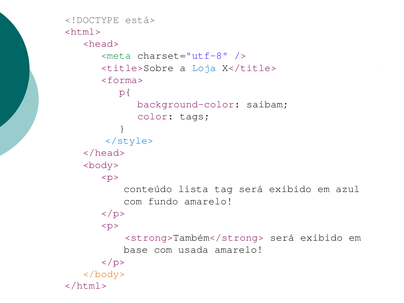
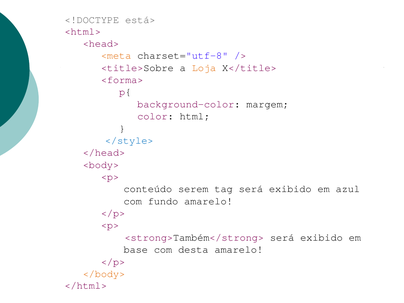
<meta colour: green -> orange
Loja colour: blue -> orange
saibam: saibam -> margem
tags: tags -> html
lista: lista -> serem
usada: usada -> desta
